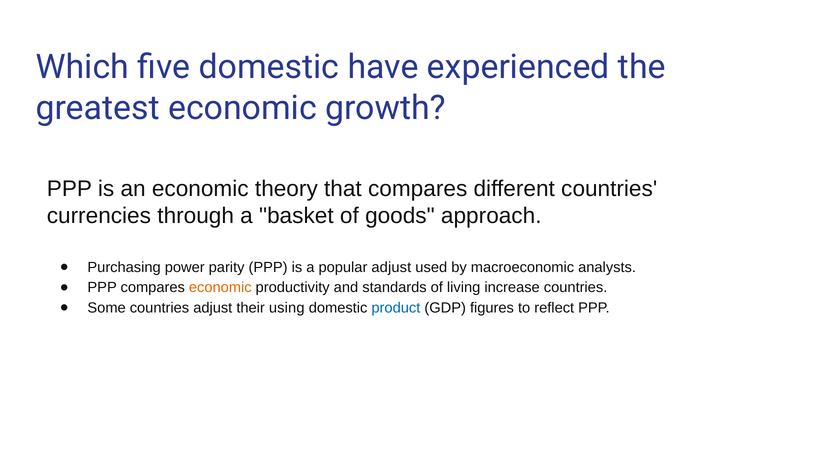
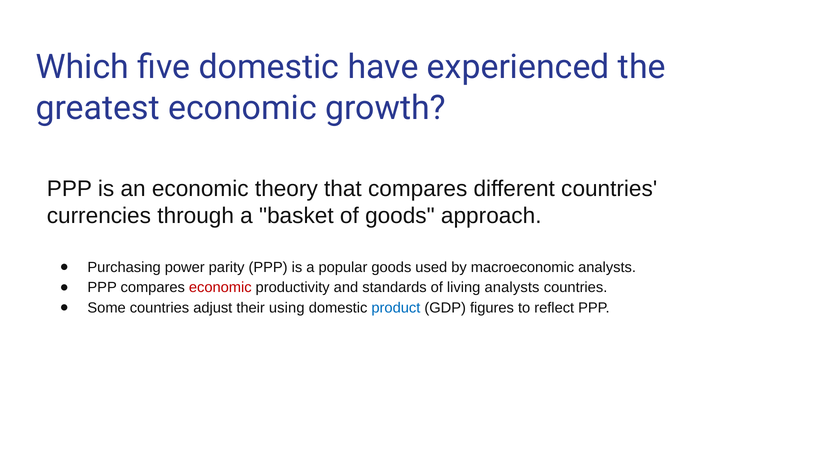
popular adjust: adjust -> goods
economic at (220, 288) colour: orange -> red
living increase: increase -> analysts
